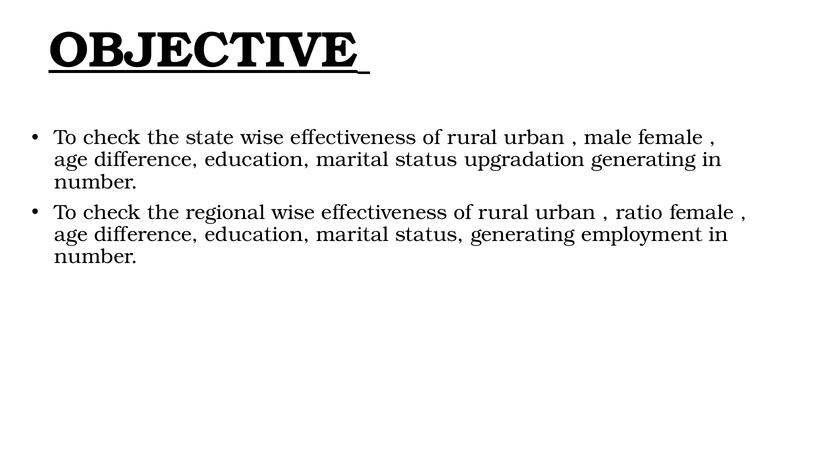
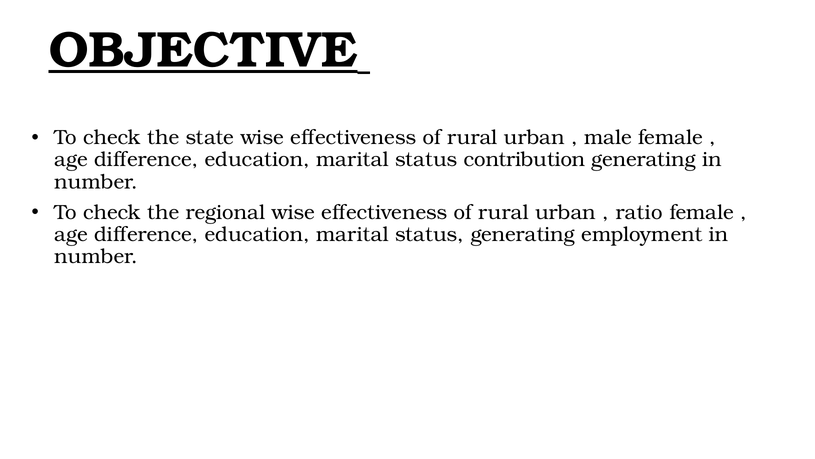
upgradation: upgradation -> contribution
